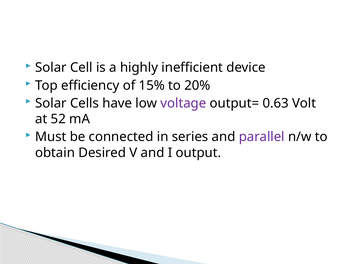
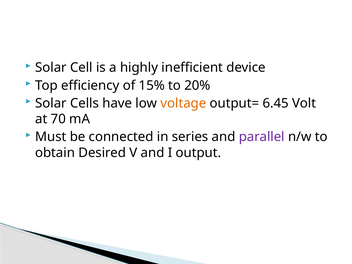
voltage colour: purple -> orange
0.63: 0.63 -> 6.45
52: 52 -> 70
